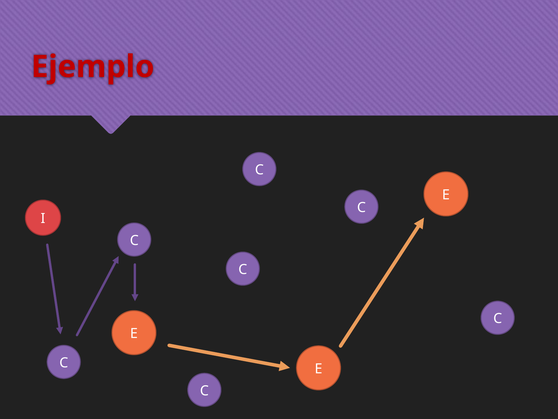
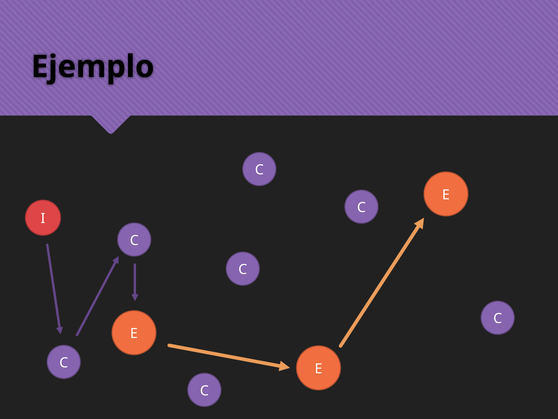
Ejemplo colour: red -> black
